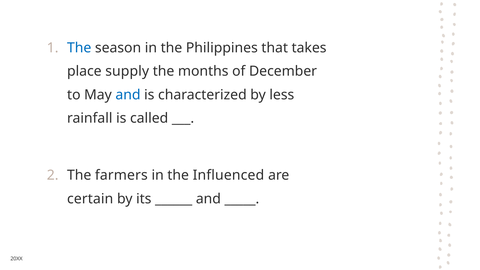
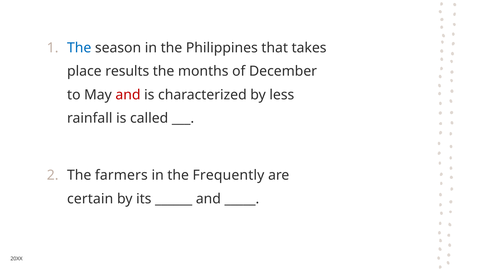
supply: supply -> results
and at (128, 95) colour: blue -> red
Influenced: Influenced -> Frequently
